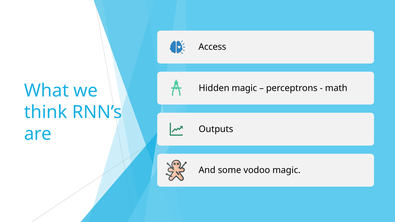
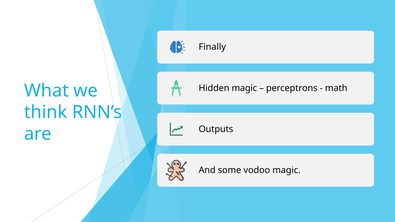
Access: Access -> Finally
